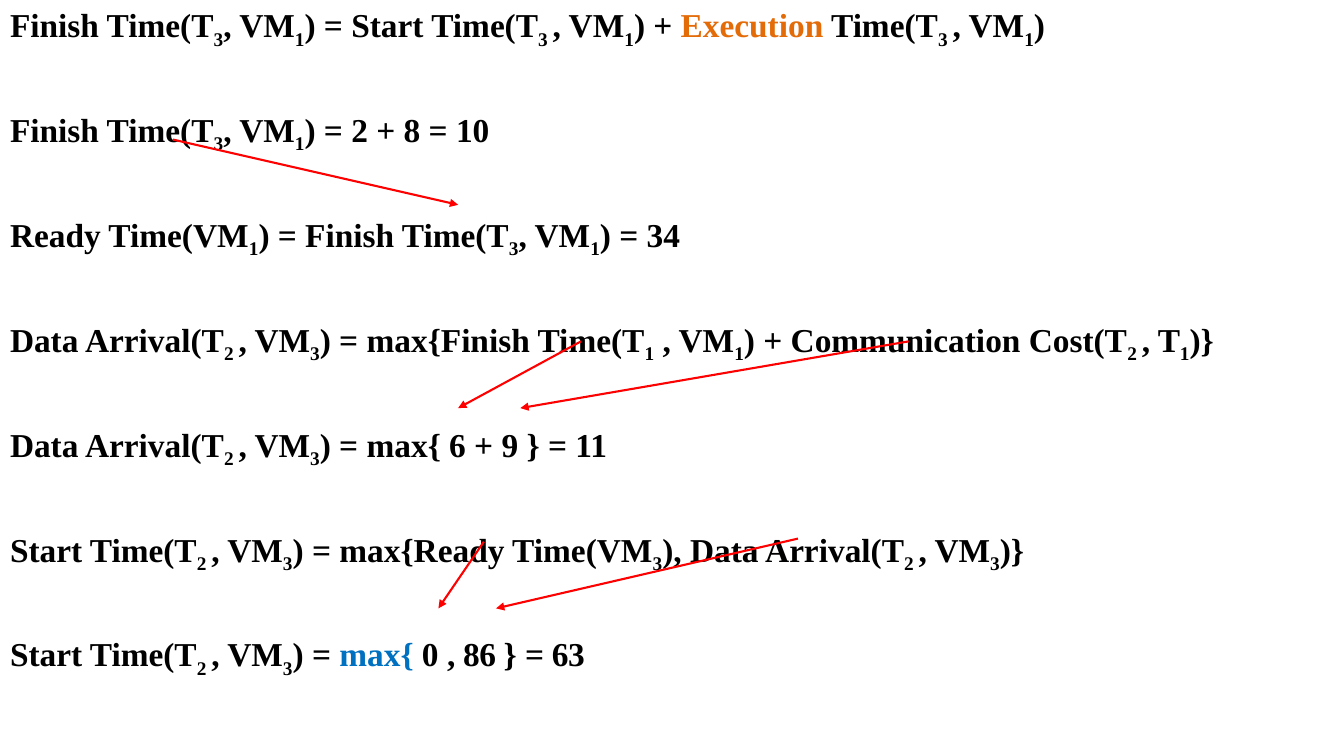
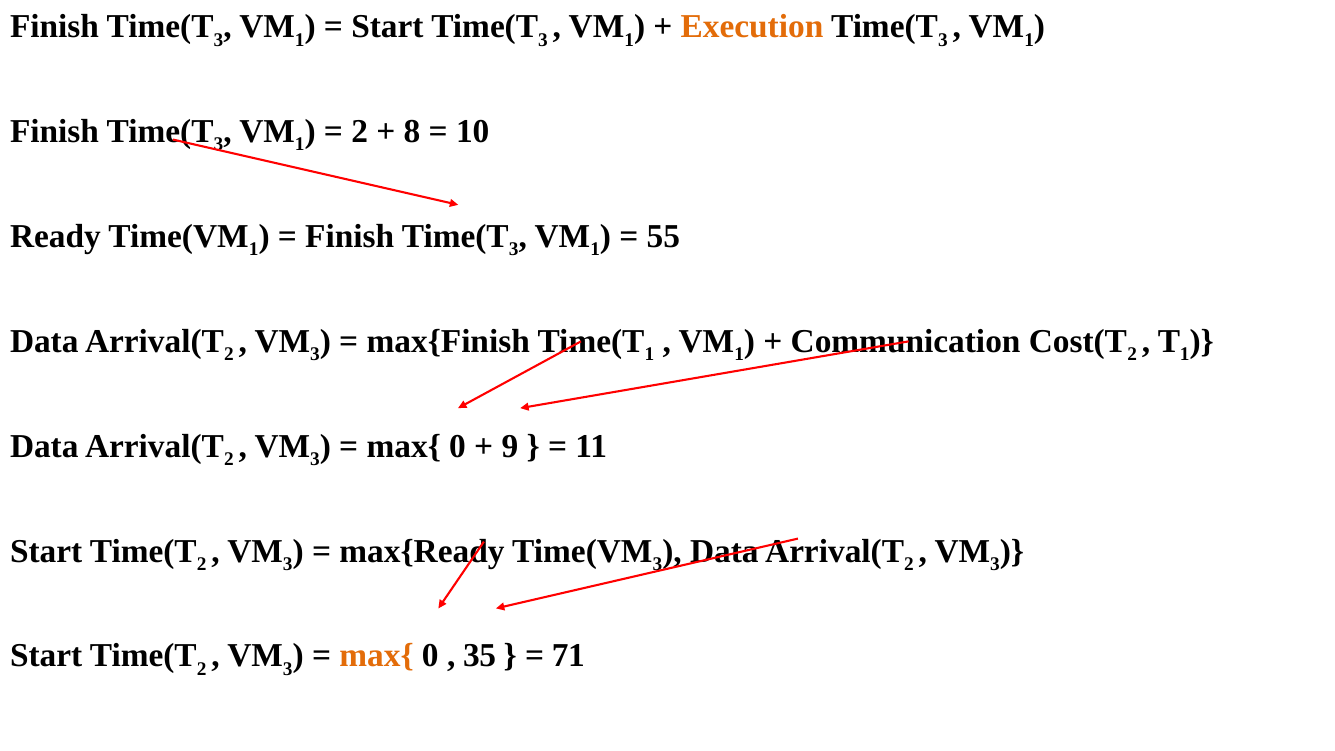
34: 34 -> 55
6 at (458, 446): 6 -> 0
max{ at (377, 656) colour: blue -> orange
86: 86 -> 35
63: 63 -> 71
